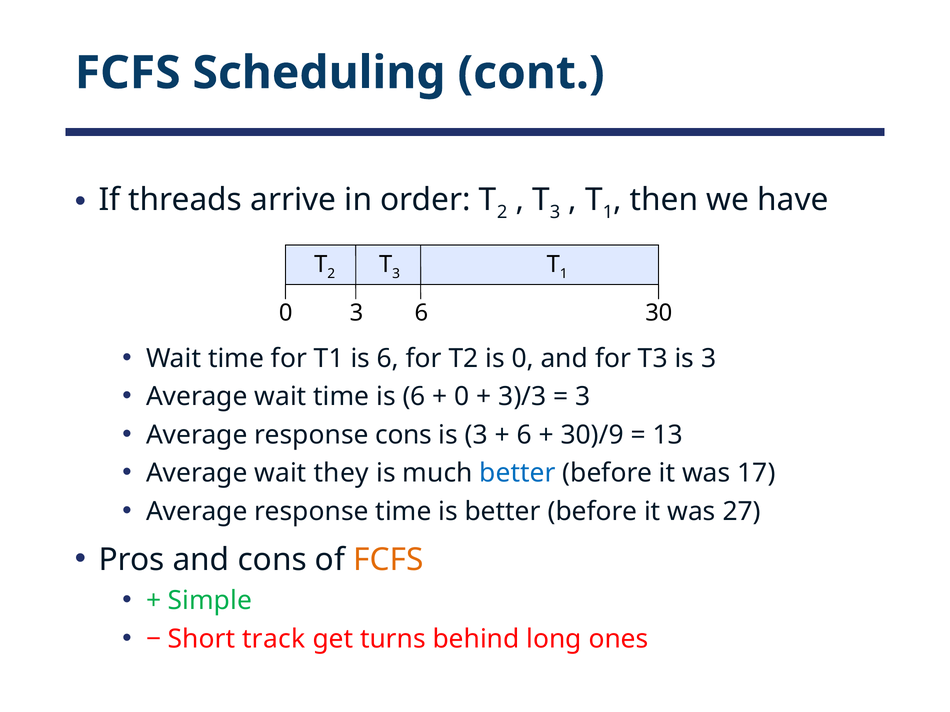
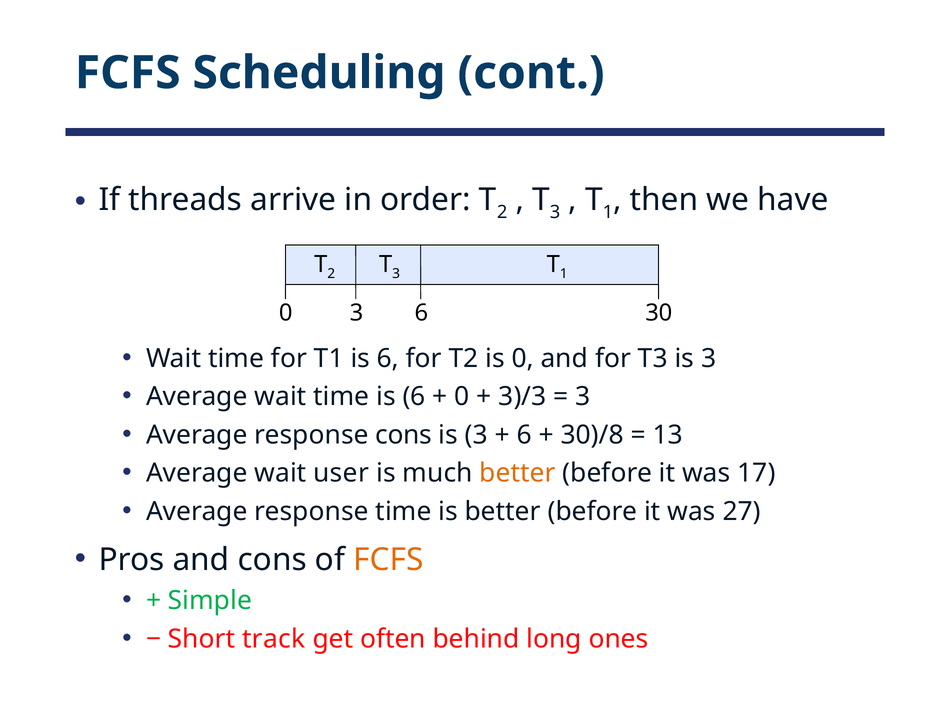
30)/9: 30)/9 -> 30)/8
they: they -> user
better at (517, 473) colour: blue -> orange
turns: turns -> often
